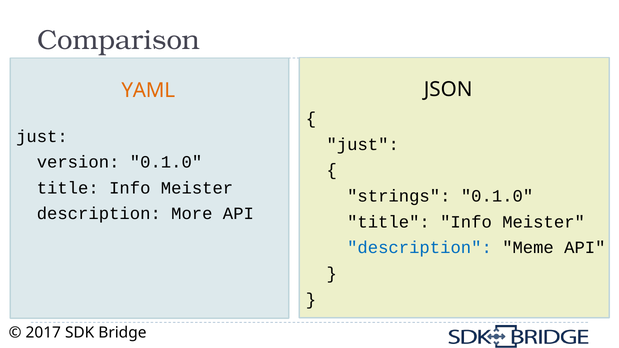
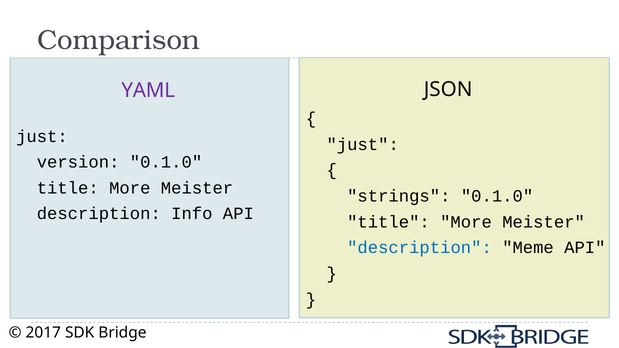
YAML colour: orange -> purple
Info at (130, 188): Info -> More
More: More -> Info
Info at (466, 222): Info -> More
